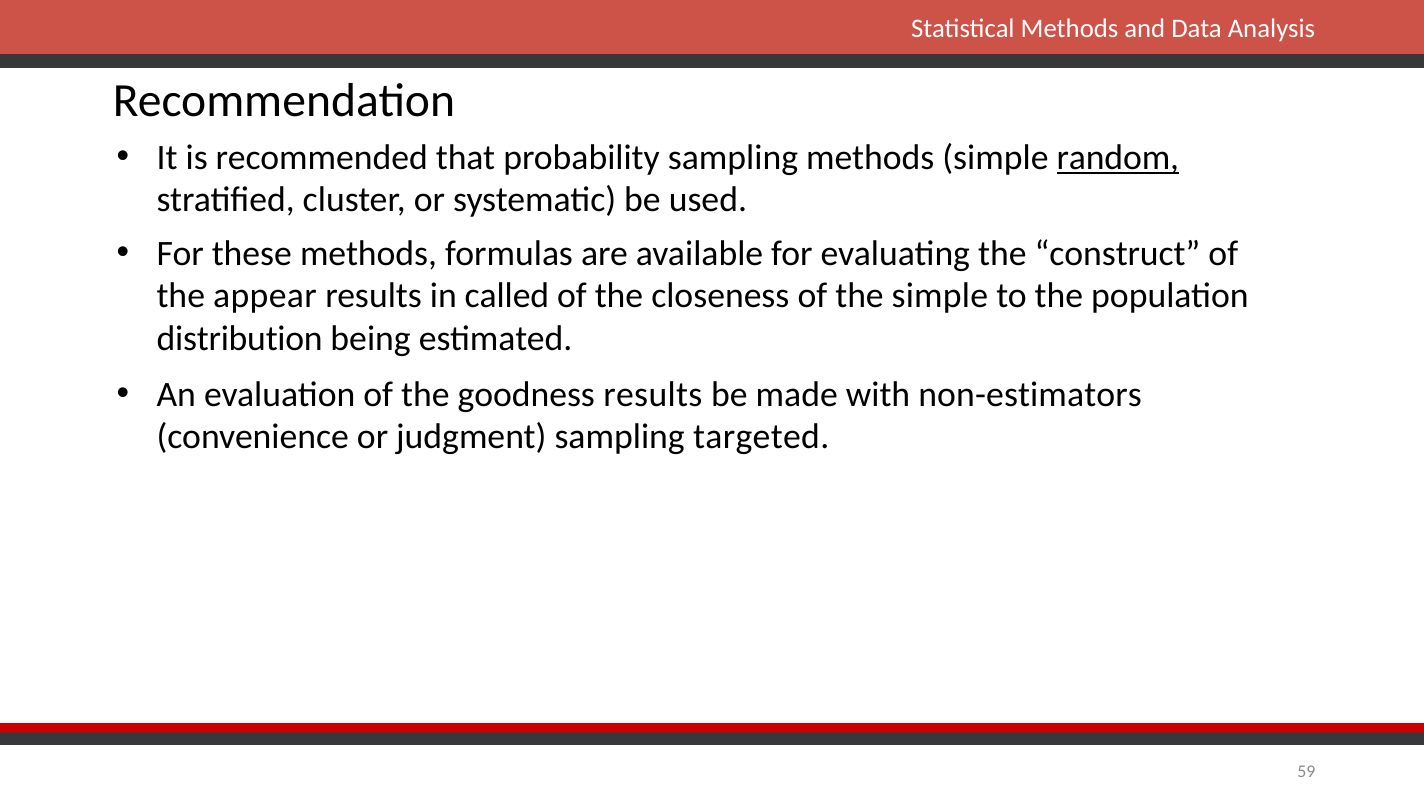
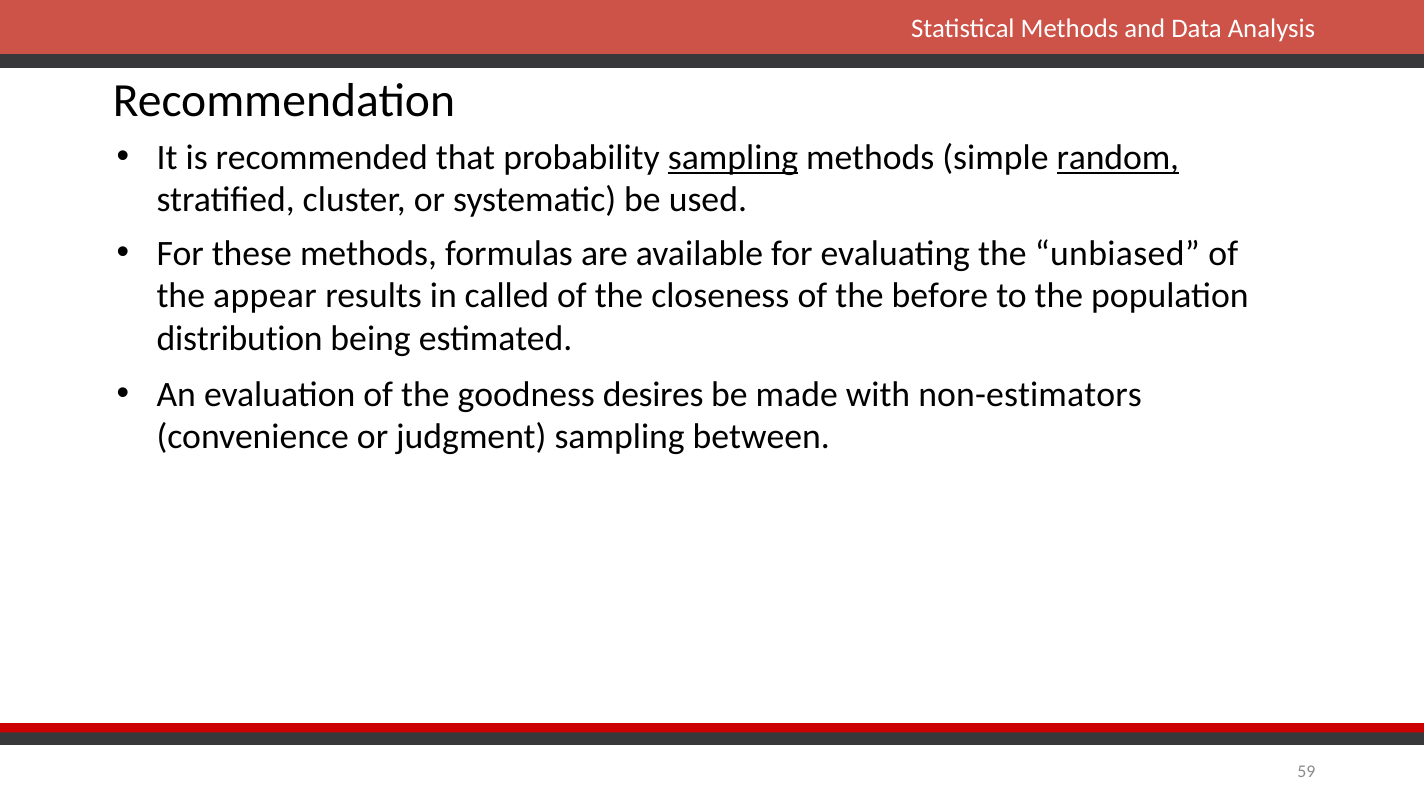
sampling at (733, 157) underline: none -> present
construct: construct -> unbiased
the simple: simple -> before
goodness results: results -> desires
targeted: targeted -> between
